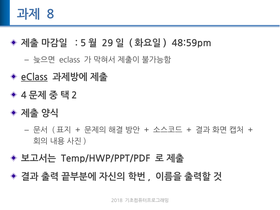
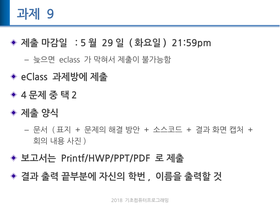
8: 8 -> 9
48:59pm: 48:59pm -> 21:59pm
eClass at (34, 77) underline: present -> none
Temp/HWP/PPT/PDF: Temp/HWP/PPT/PDF -> Printf/HWP/PPT/PDF
